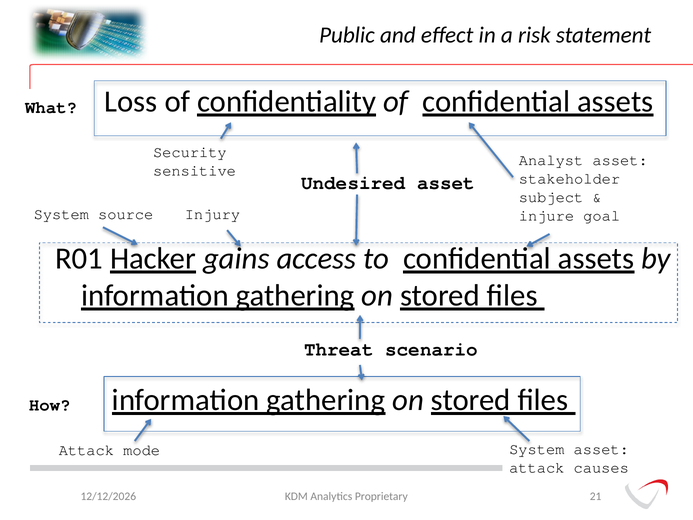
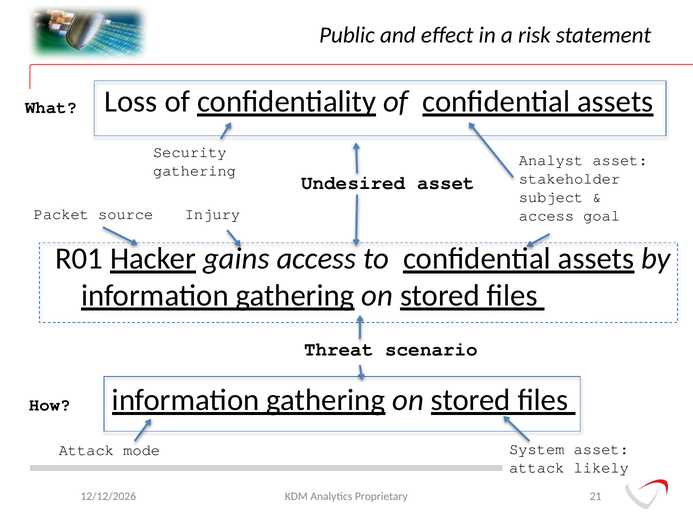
sensitive at (195, 171): sensitive -> gathering
System at (61, 214): System -> Packet
injure at (546, 215): injure -> access
causes: causes -> likely
